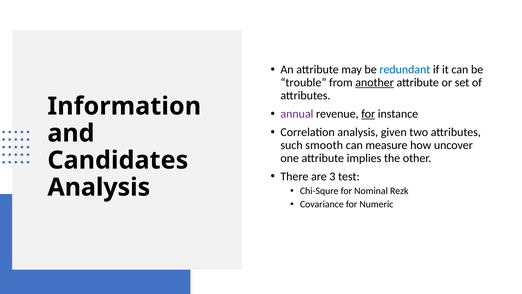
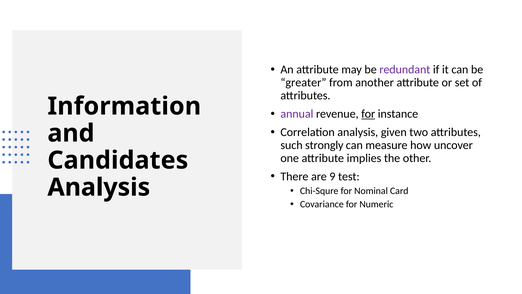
redundant colour: blue -> purple
trouble: trouble -> greater
another underline: present -> none
smooth: smooth -> strongly
3: 3 -> 9
Rezk: Rezk -> Card
